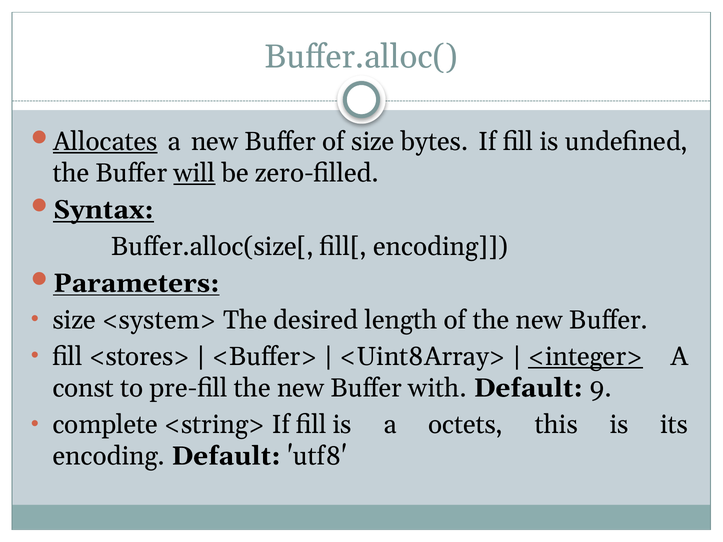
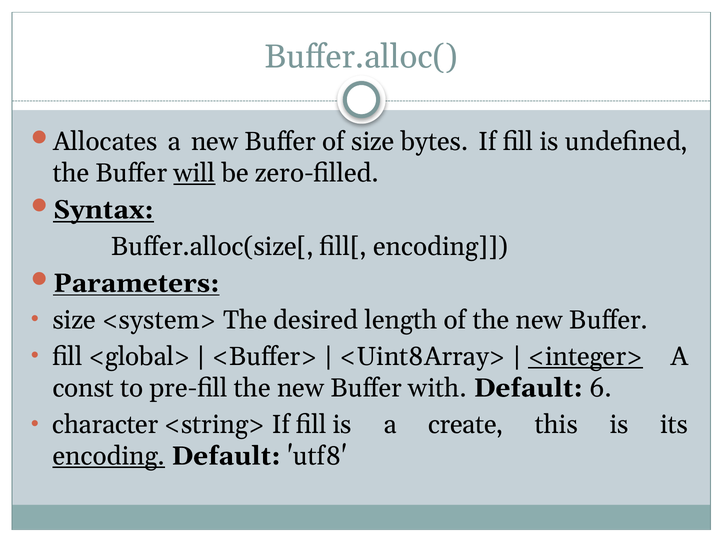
Allocates underline: present -> none
<stores>: <stores> -> <global>
9: 9 -> 6
complete: complete -> character
octets: octets -> create
encoding at (109, 456) underline: none -> present
